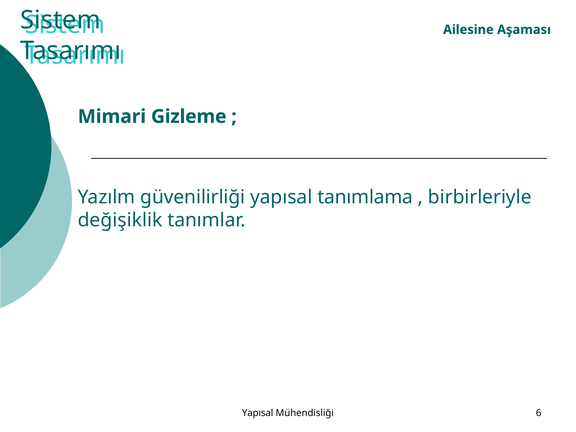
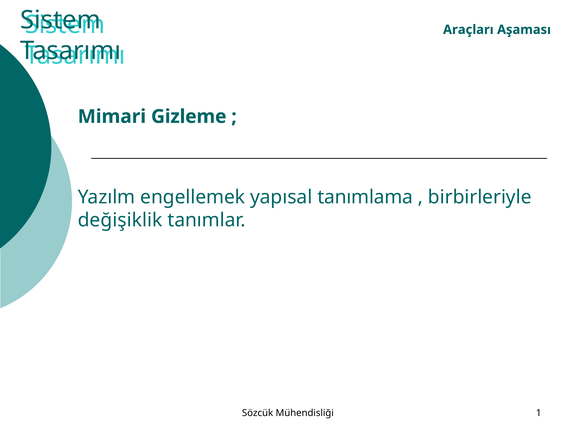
Ailesine: Ailesine -> Araçları
güvenilirliği: güvenilirliği -> engellemek
Yapısal at (258, 413): Yapısal -> Sözcük
6: 6 -> 1
